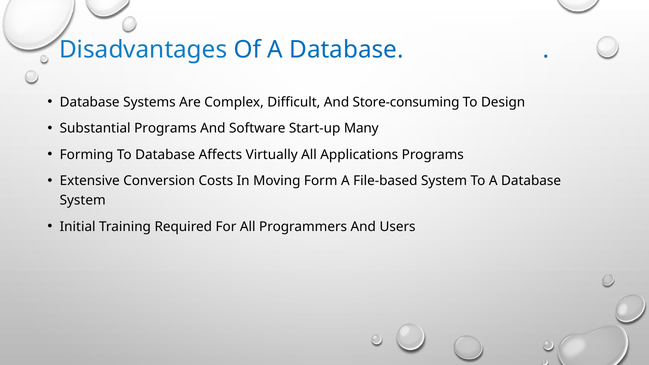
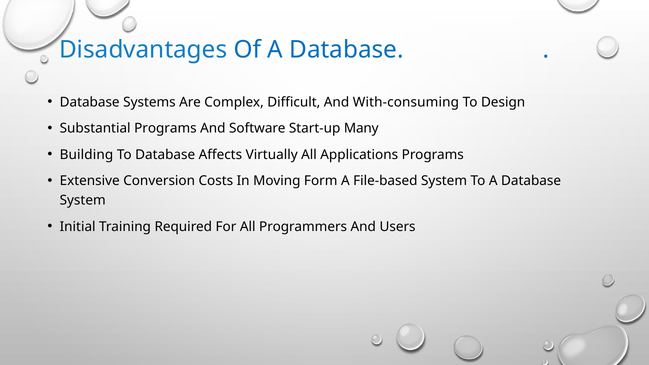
Store-consuming: Store-consuming -> With-consuming
Forming: Forming -> Building
